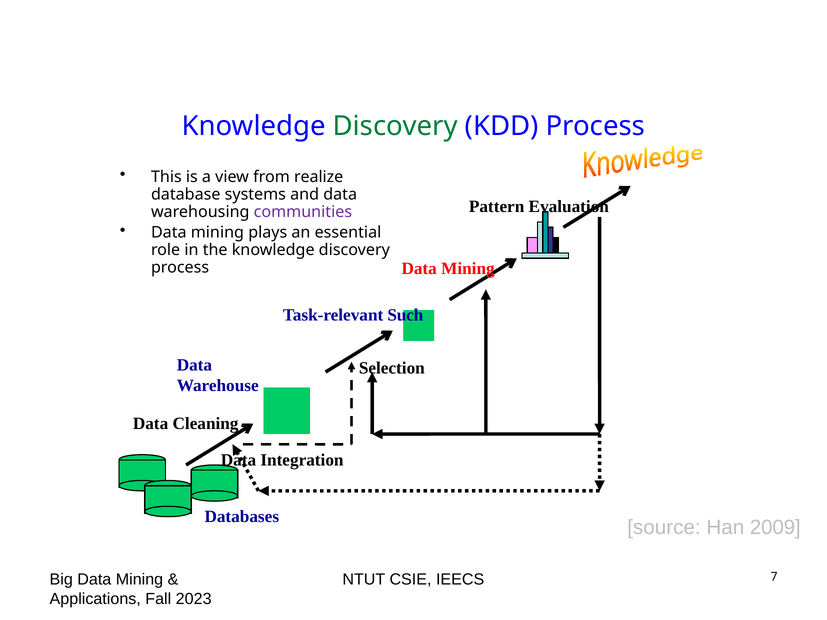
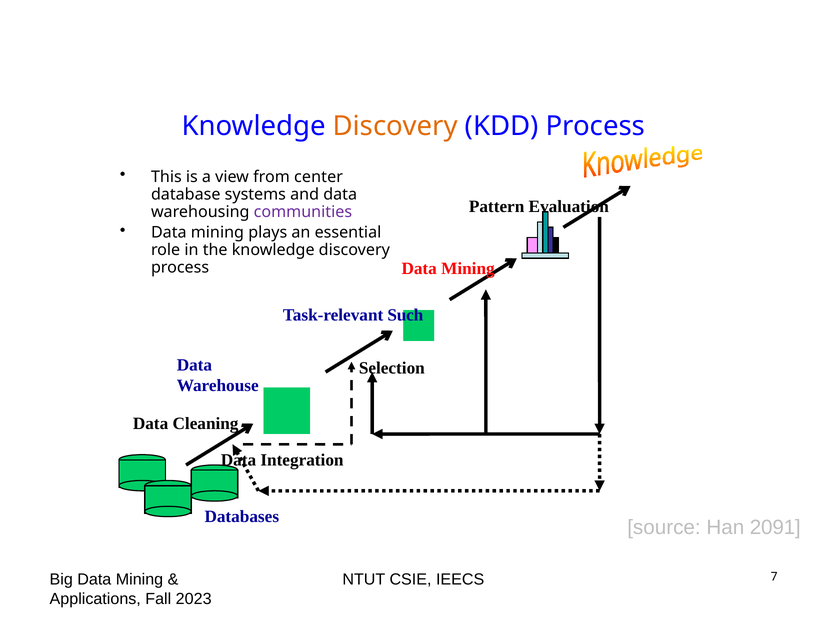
Discovery at (395, 126) colour: green -> orange
realize: realize -> center
2009: 2009 -> 2091
